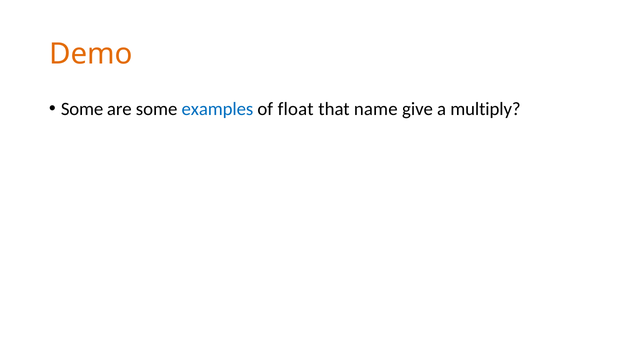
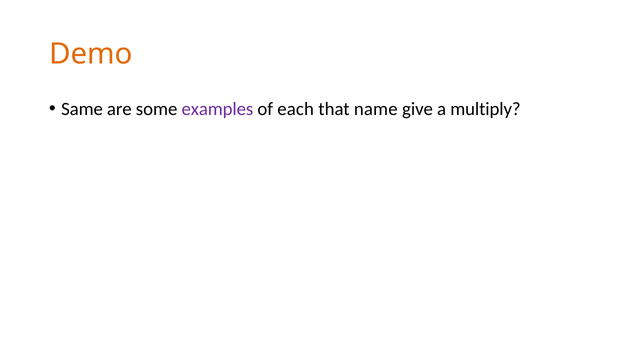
Some at (82, 109): Some -> Same
examples colour: blue -> purple
float: float -> each
